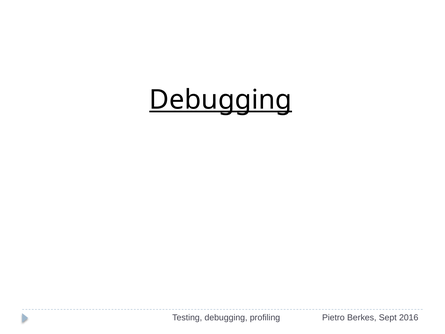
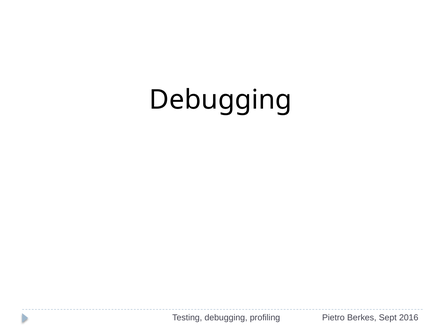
Debugging at (221, 100) underline: present -> none
